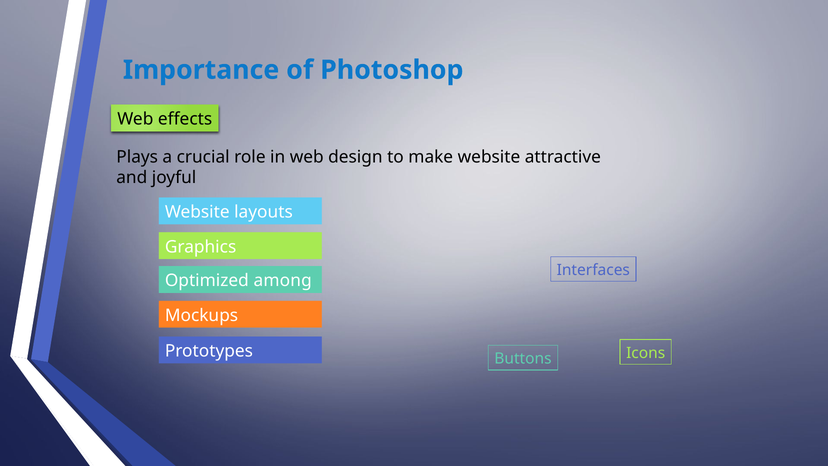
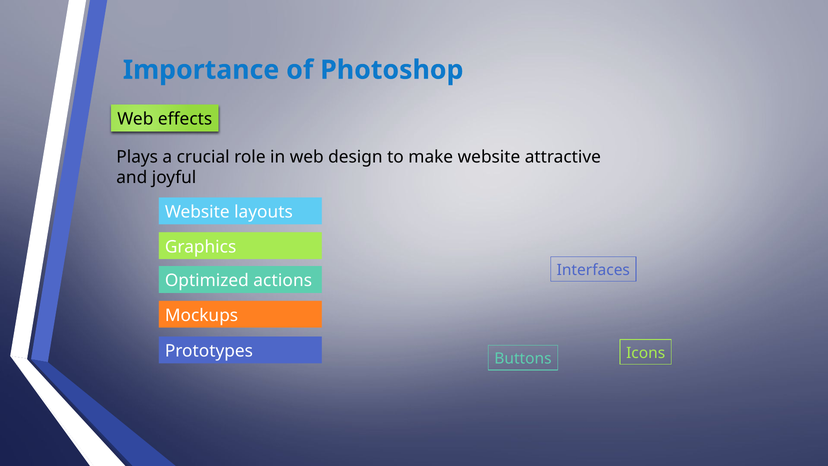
among: among -> actions
